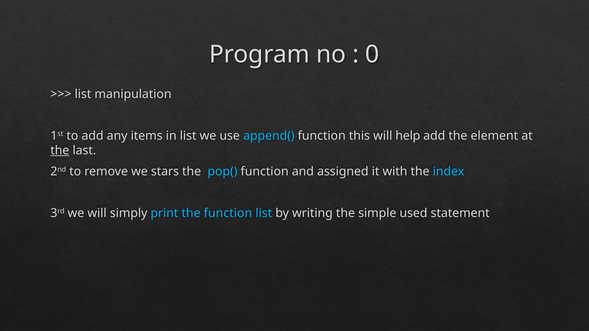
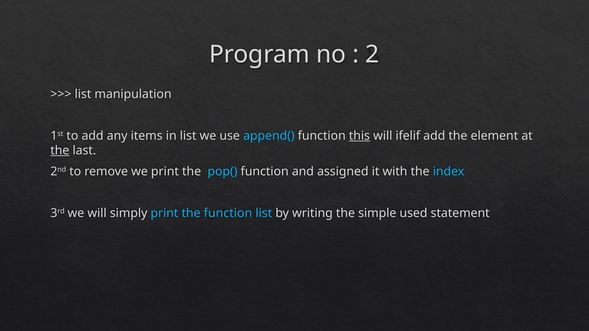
0: 0 -> 2
this underline: none -> present
help: help -> ifelif
we stars: stars -> print
